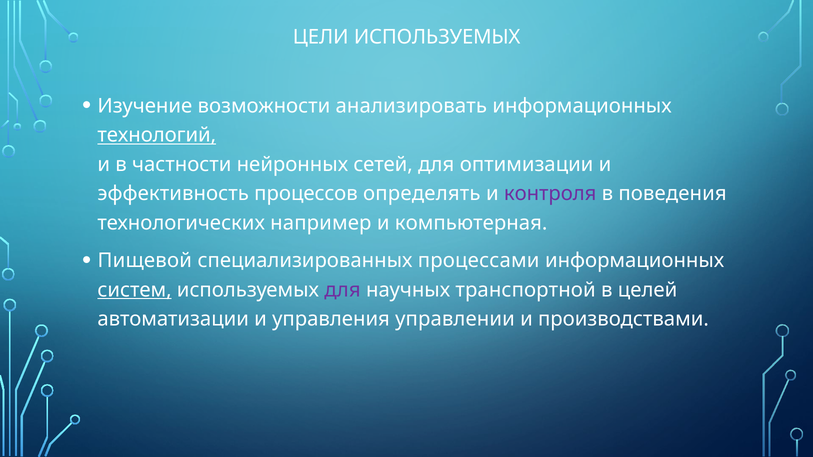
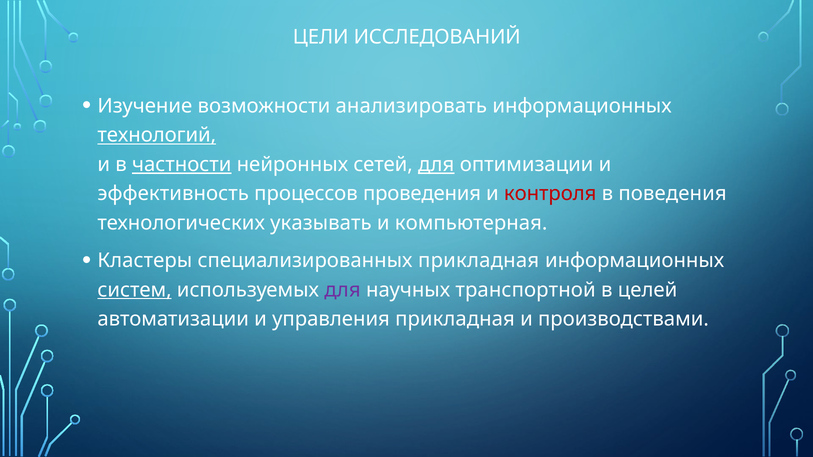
ЦЕЛИ ИСПОЛЬЗУЕМЫХ: ИСПОЛЬЗУЕМЫХ -> ИССЛЕДОВАНИЙ
частности underline: none -> present
для at (436, 165) underline: none -> present
определять: определять -> проведения
контроля colour: purple -> red
например: например -> указывать
Пищевой: Пищевой -> Кластеры
специализированных процессами: процессами -> прикладная
управления управлении: управлении -> прикладная
